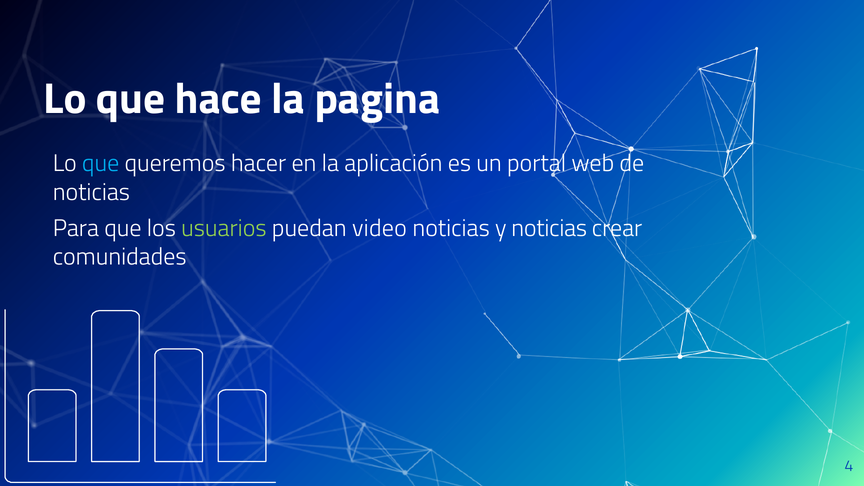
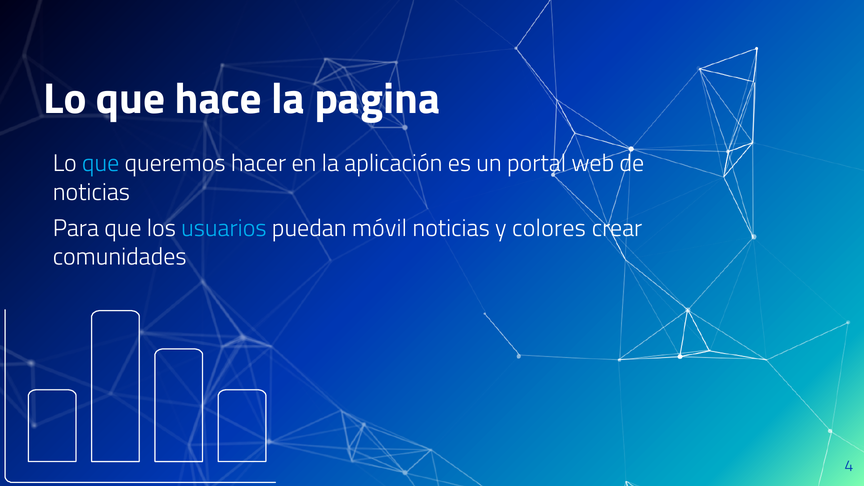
usuarios colour: light green -> light blue
video: video -> móvil
y noticias: noticias -> colores
